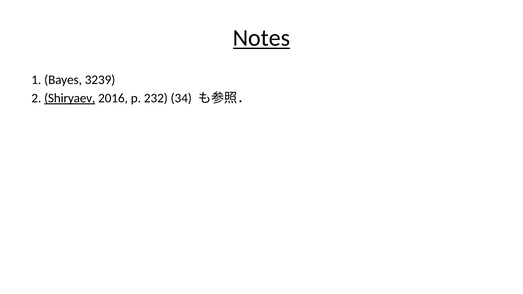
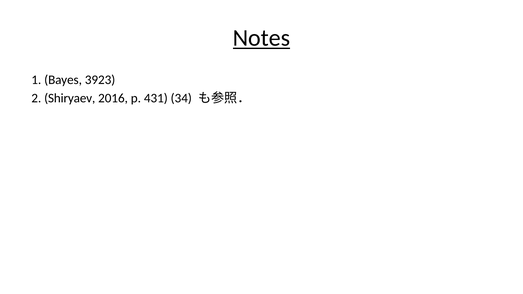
3239: 3239 -> 3923
Shiryaev underline: present -> none
232: 232 -> 431
